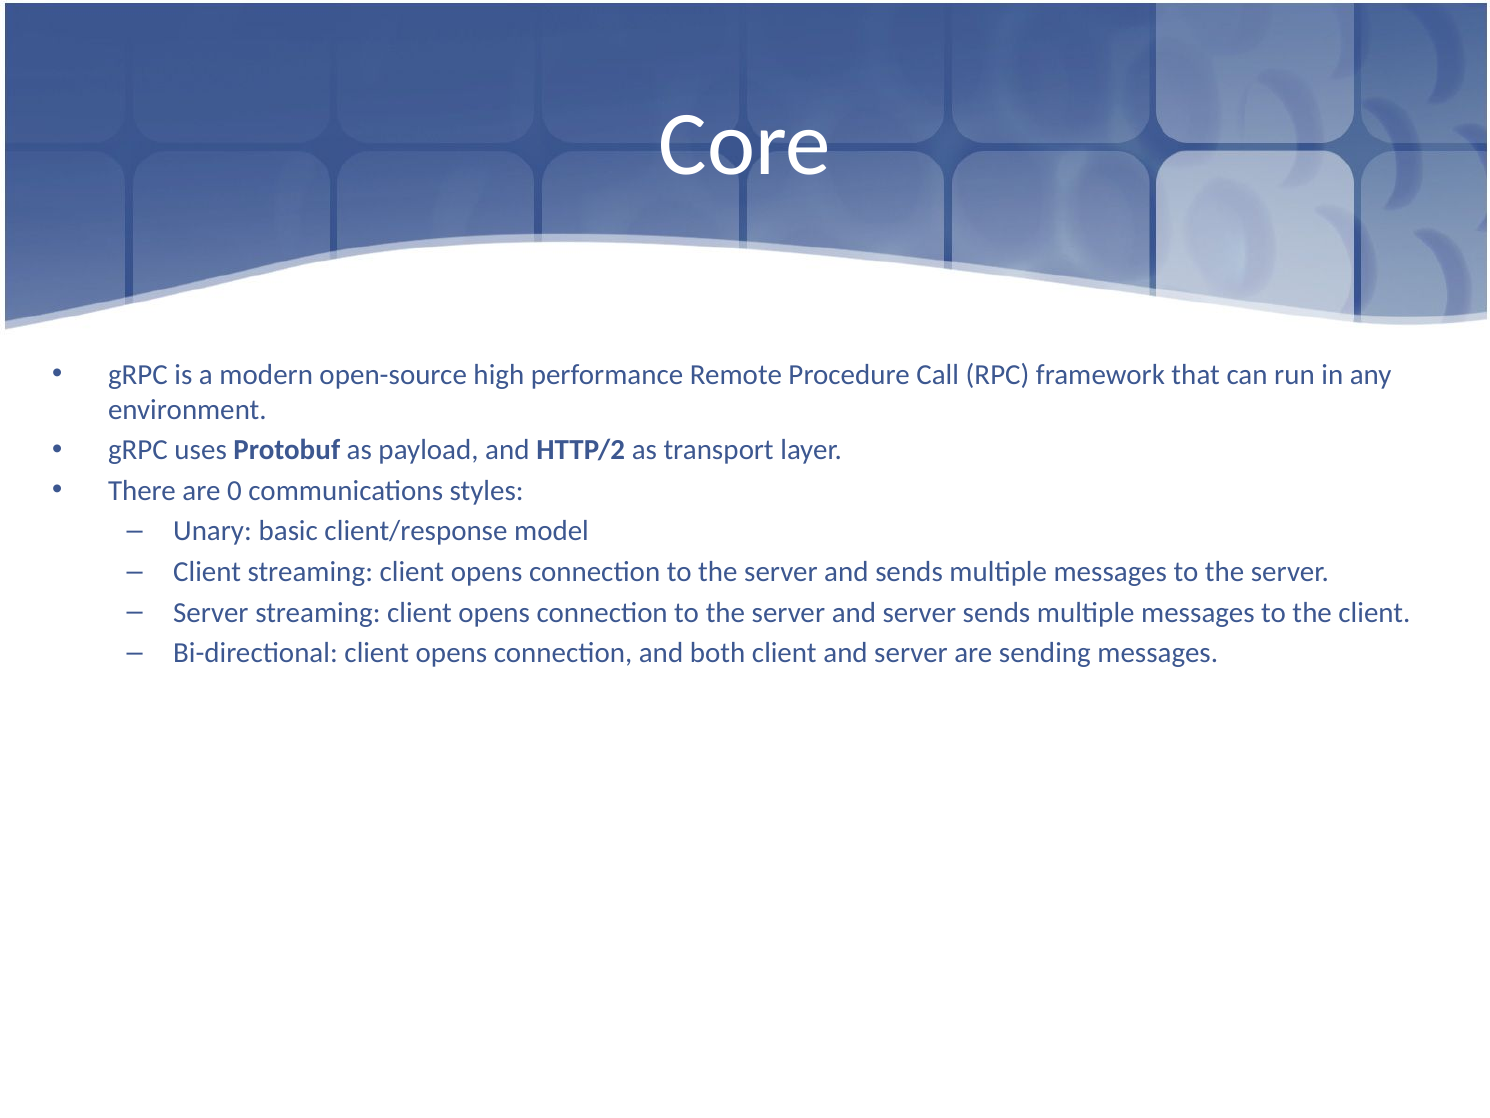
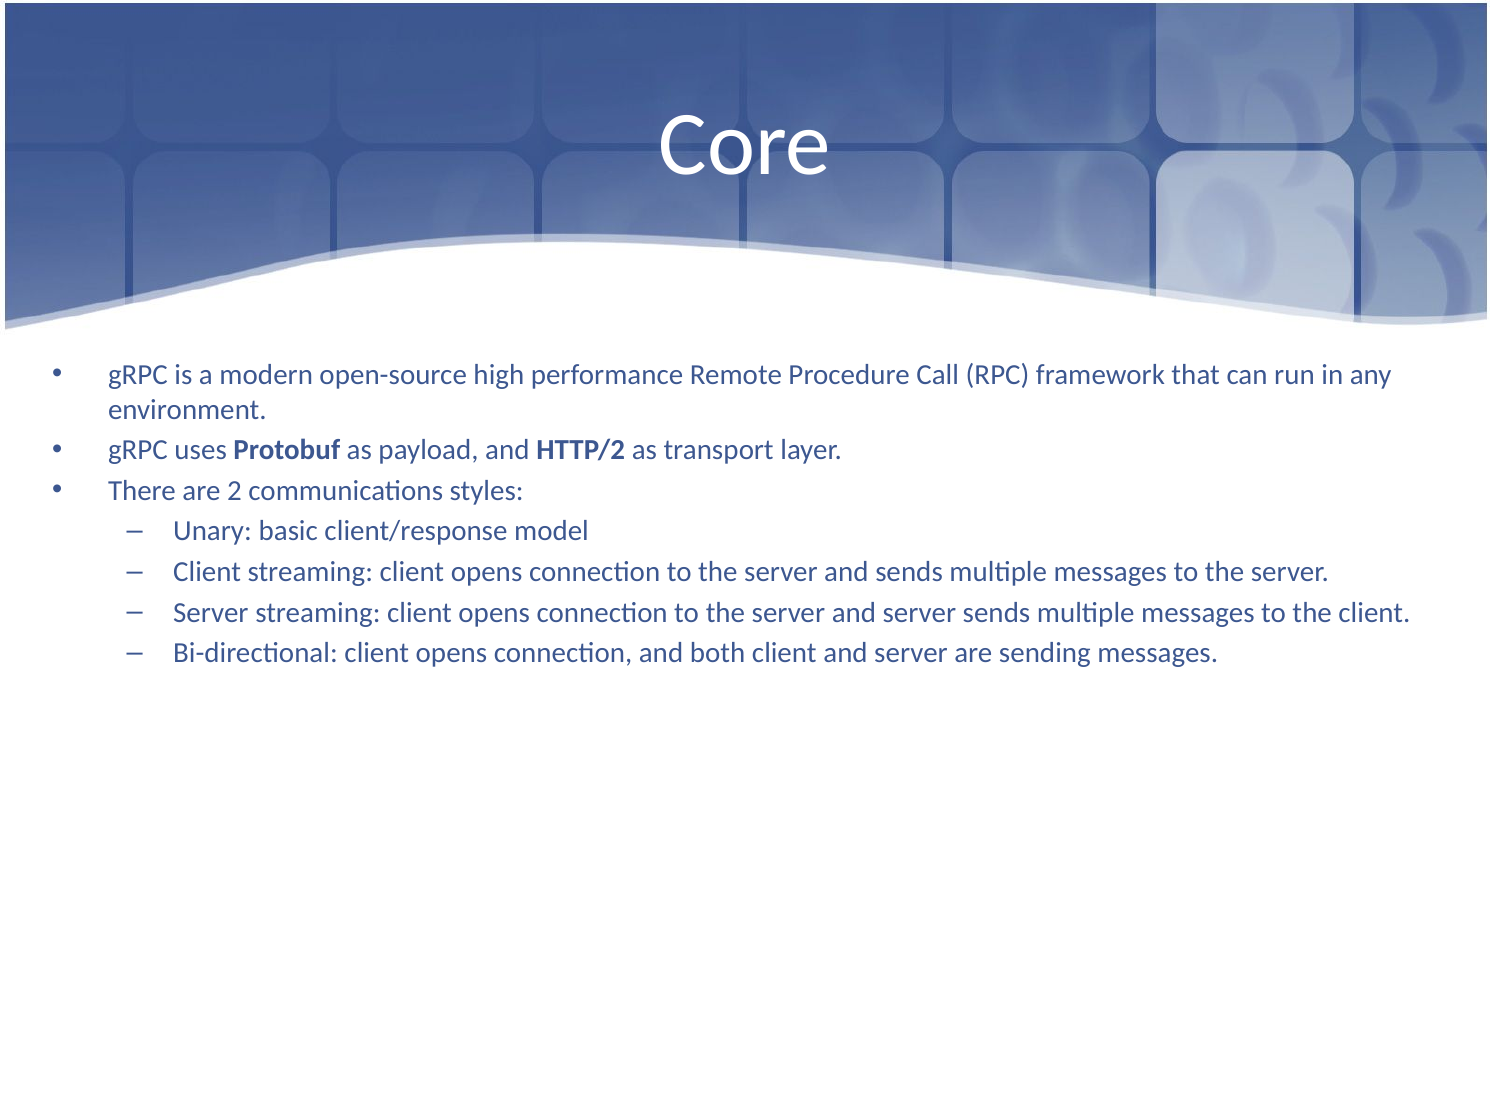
0: 0 -> 2
